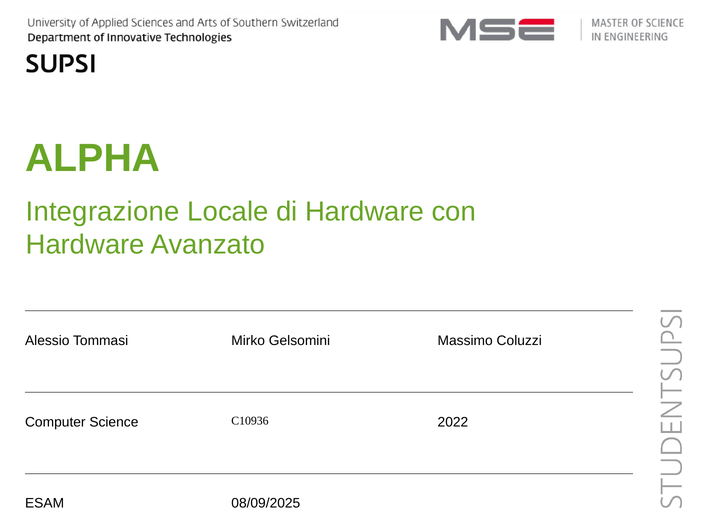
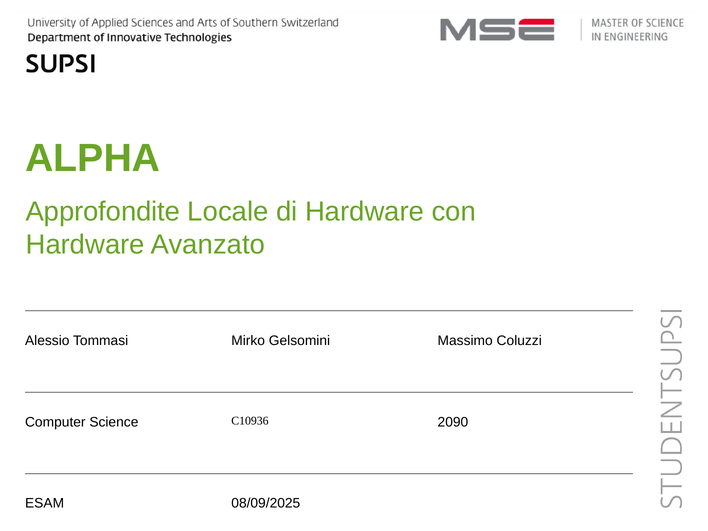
Integrazione: Integrazione -> Approfondite
2022: 2022 -> 2090
